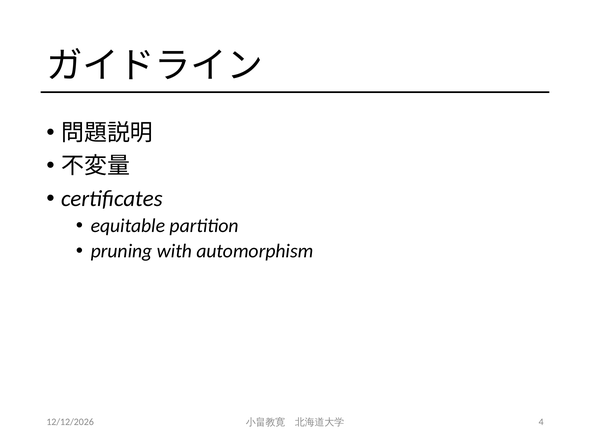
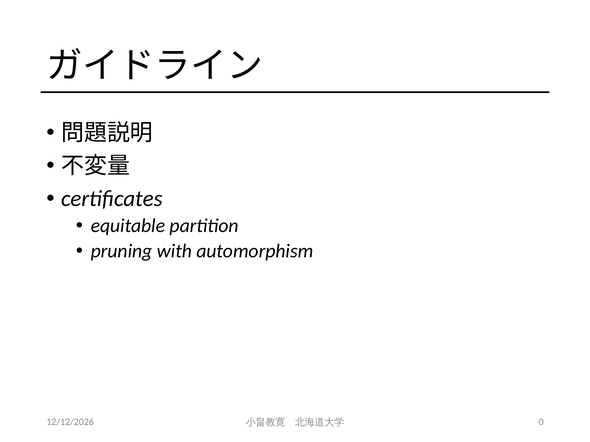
4: 4 -> 0
